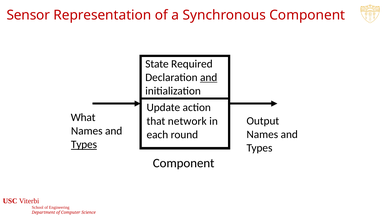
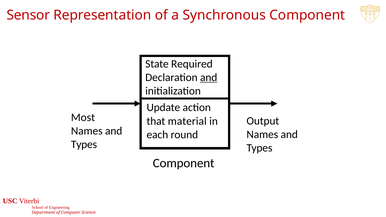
What: What -> Most
network: network -> material
Types at (84, 145) underline: present -> none
